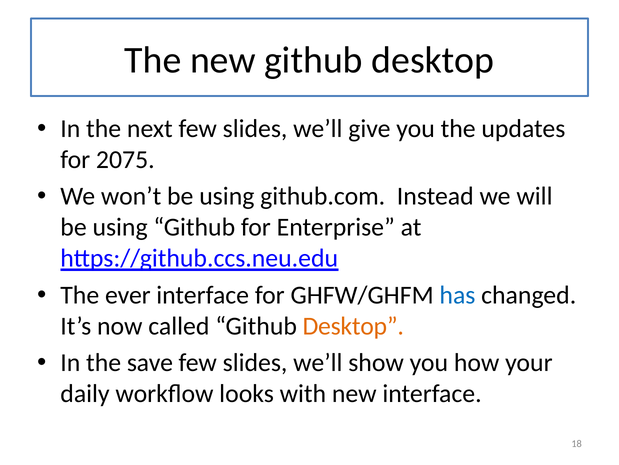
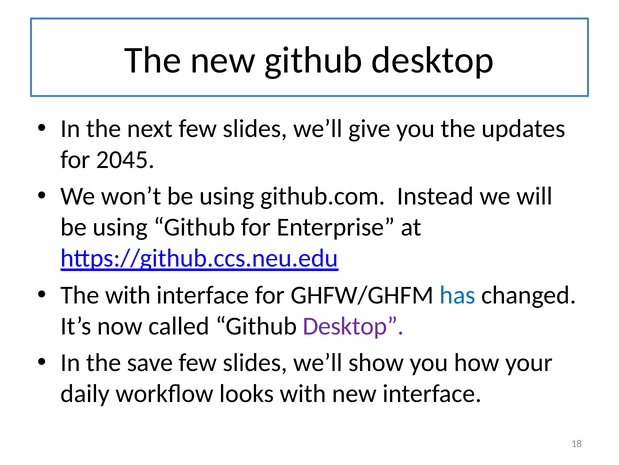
2075: 2075 -> 2045
The ever: ever -> with
Desktop at (353, 326) colour: orange -> purple
